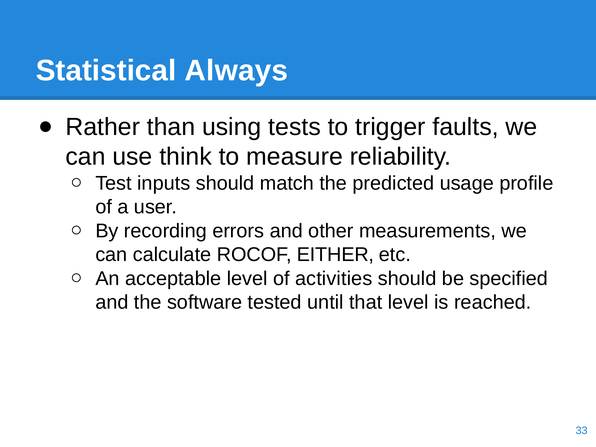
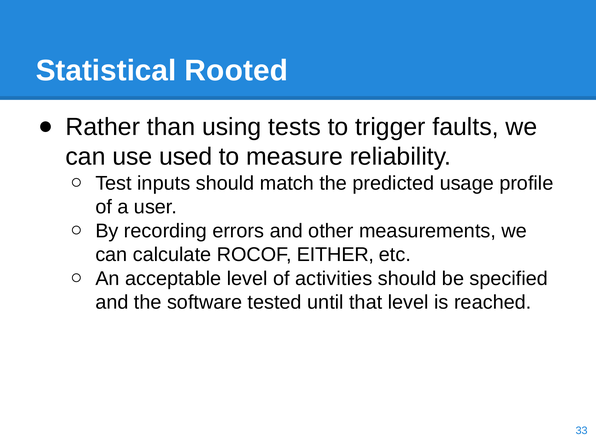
Always: Always -> Rooted
think: think -> used
